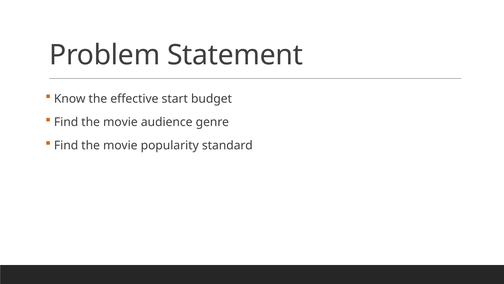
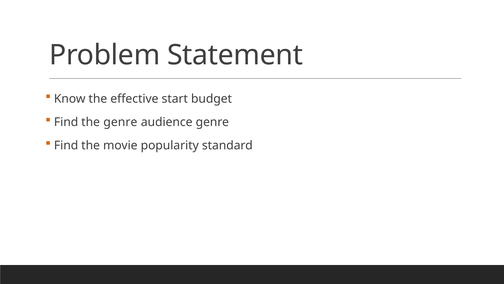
movie at (120, 122): movie -> genre
